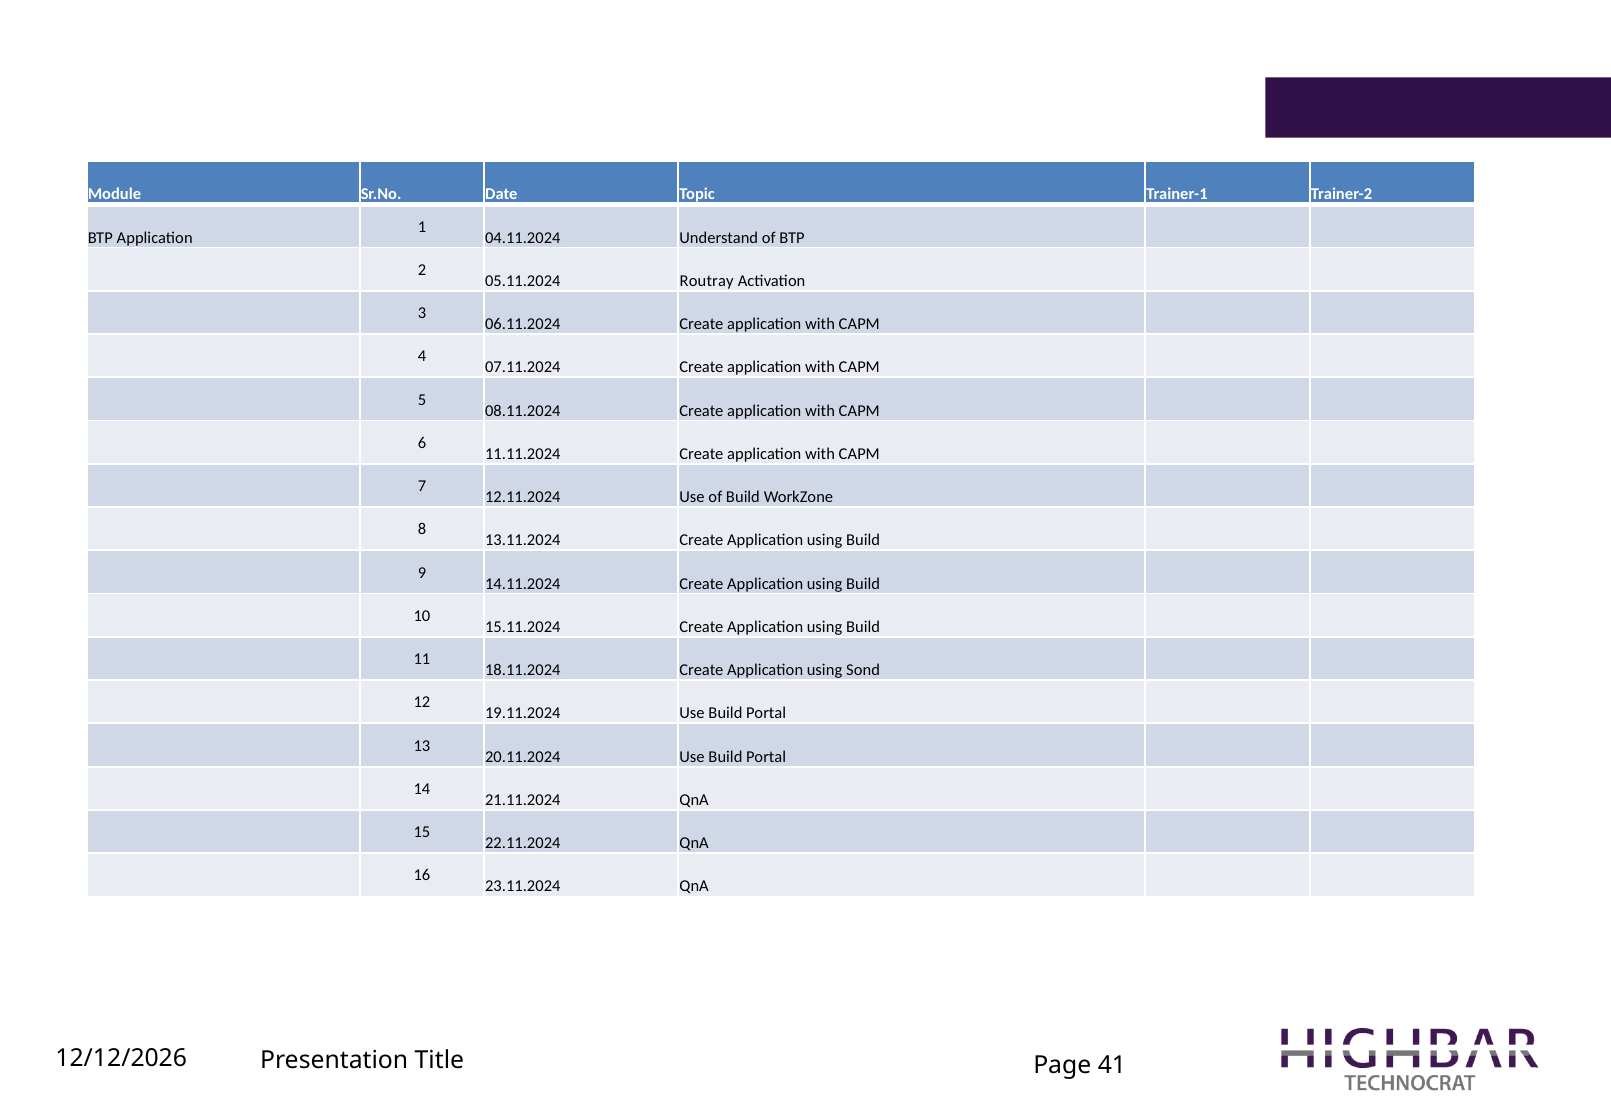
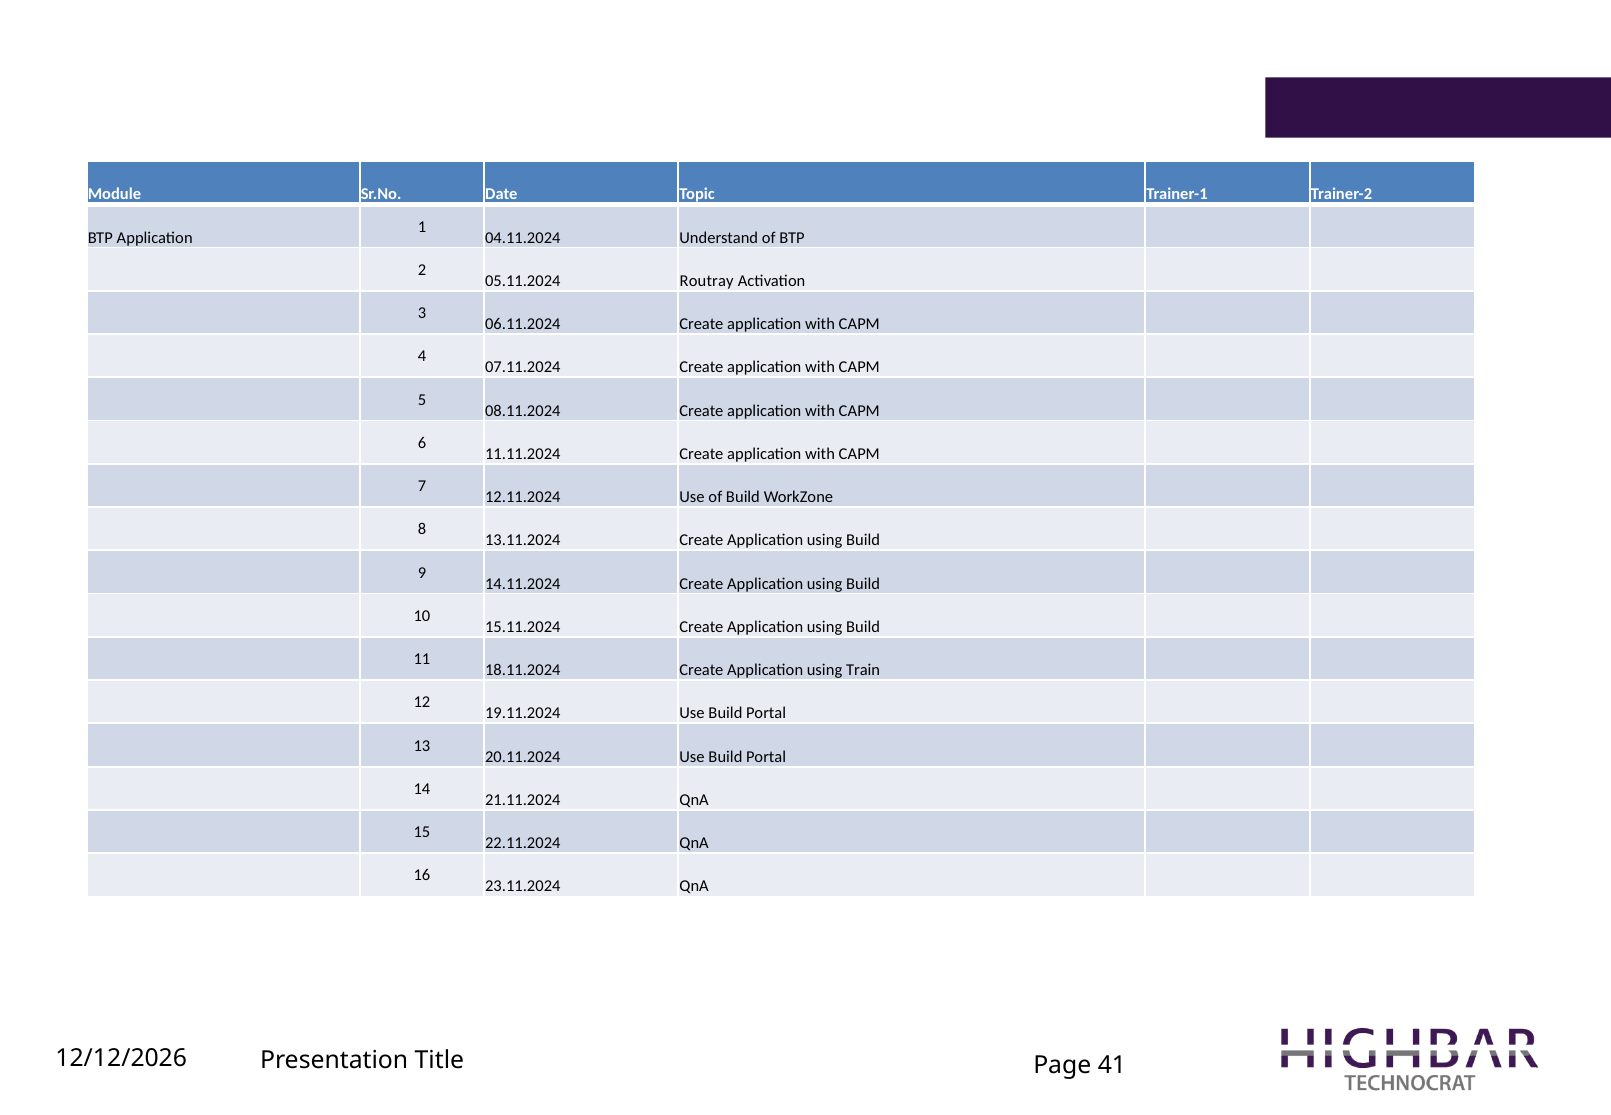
Sond: Sond -> Train
